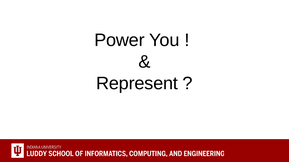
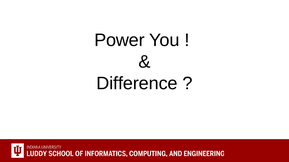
Represent: Represent -> Difference
